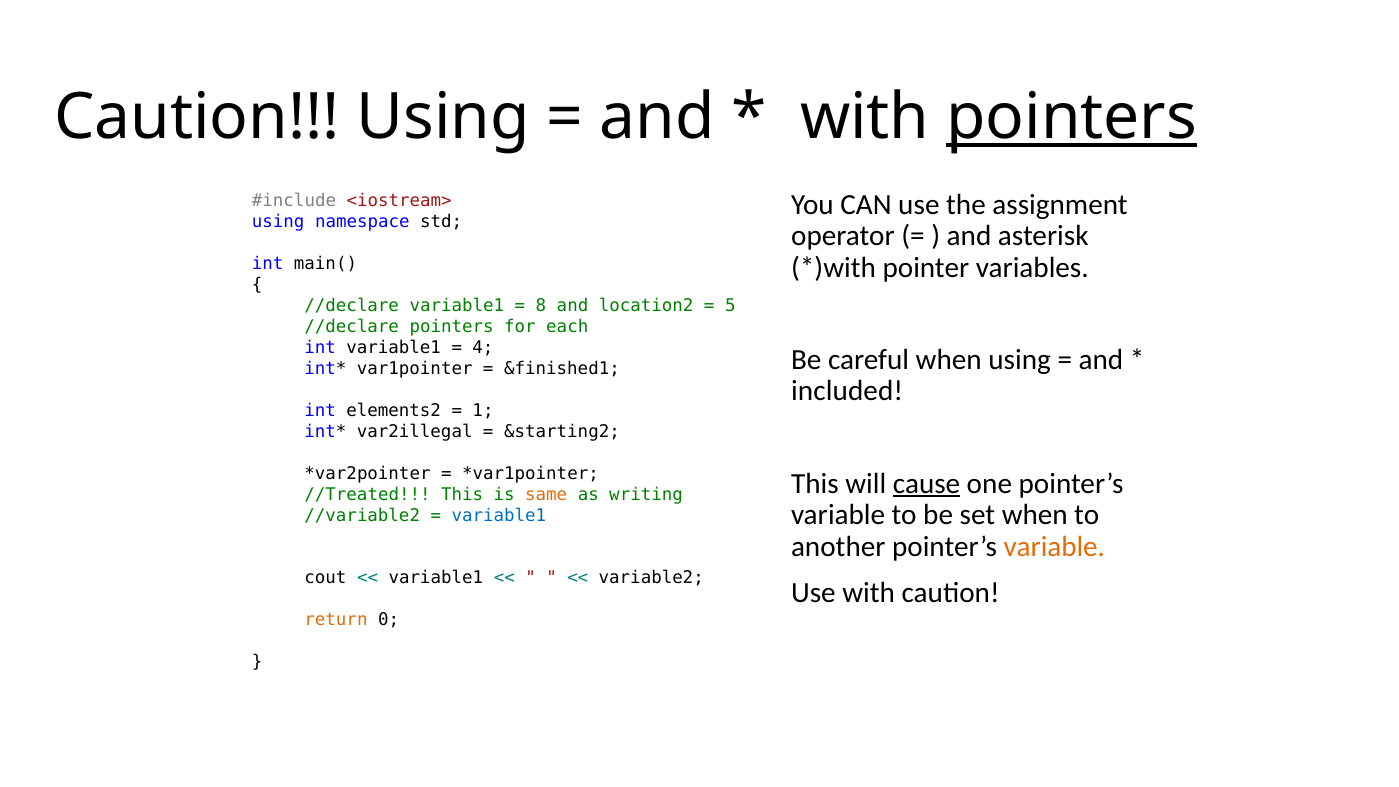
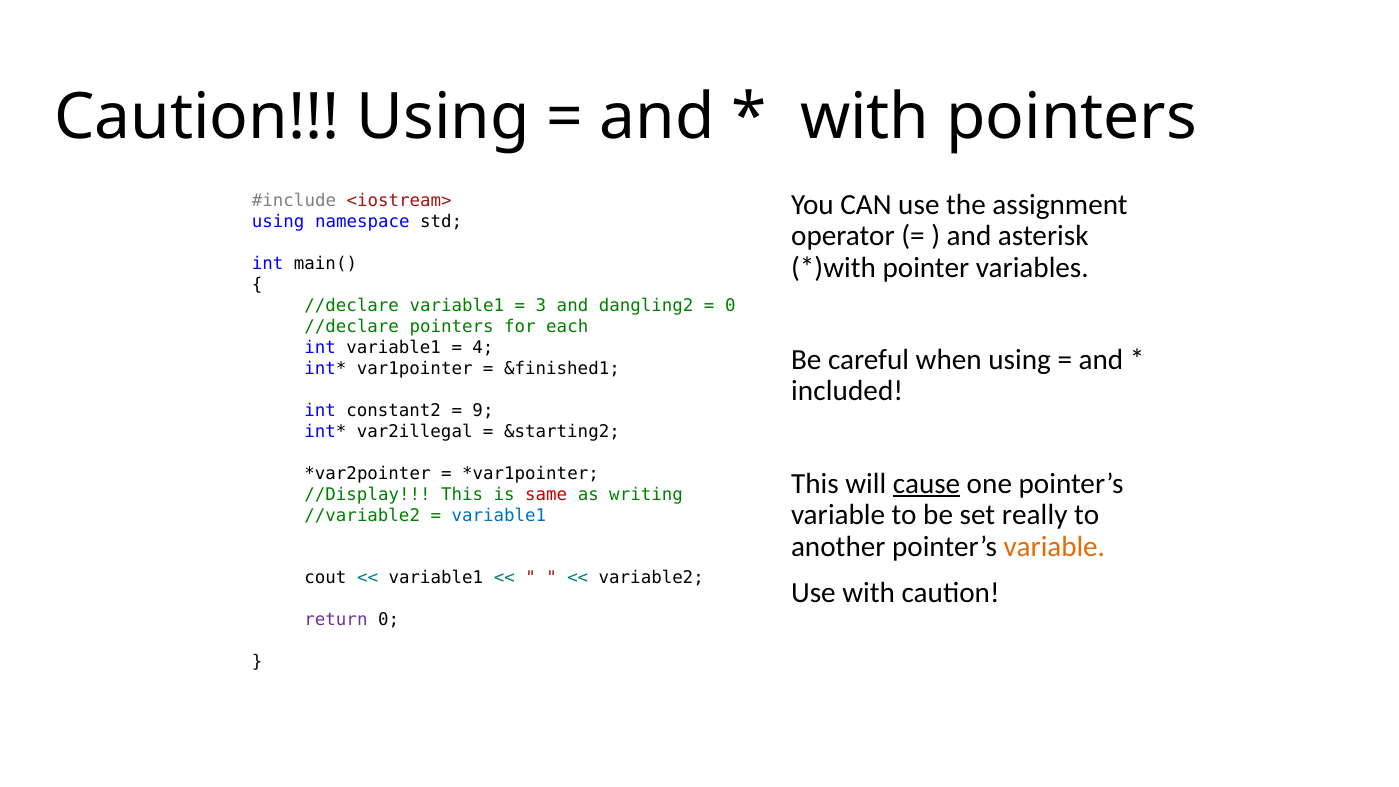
pointers at (1072, 118) underline: present -> none
8: 8 -> 3
location2: location2 -> dangling2
5 at (730, 305): 5 -> 0
elements2: elements2 -> constant2
1: 1 -> 9
//Treated: //Treated -> //Display
same colour: orange -> red
set when: when -> really
return colour: orange -> purple
